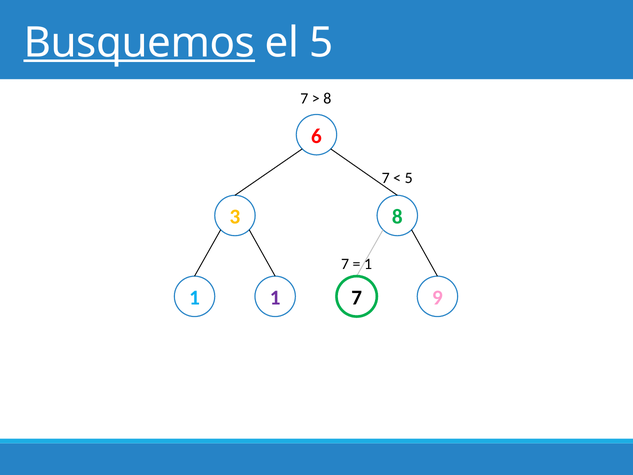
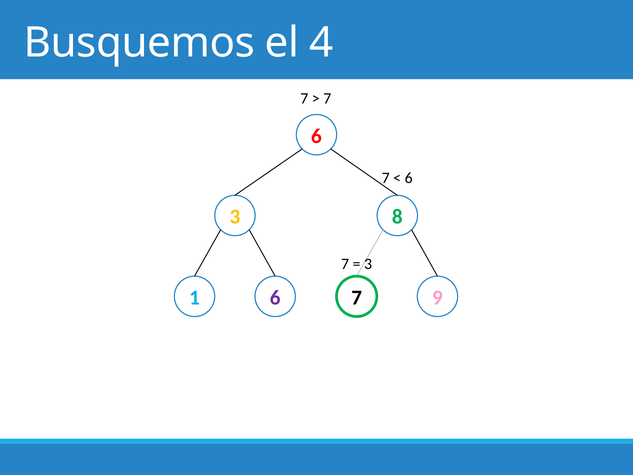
Busquemos underline: present -> none
el 5: 5 -> 4
8 at (327, 99): 8 -> 7
5 at (409, 178): 5 -> 6
1 at (368, 264): 1 -> 3
1 1: 1 -> 6
